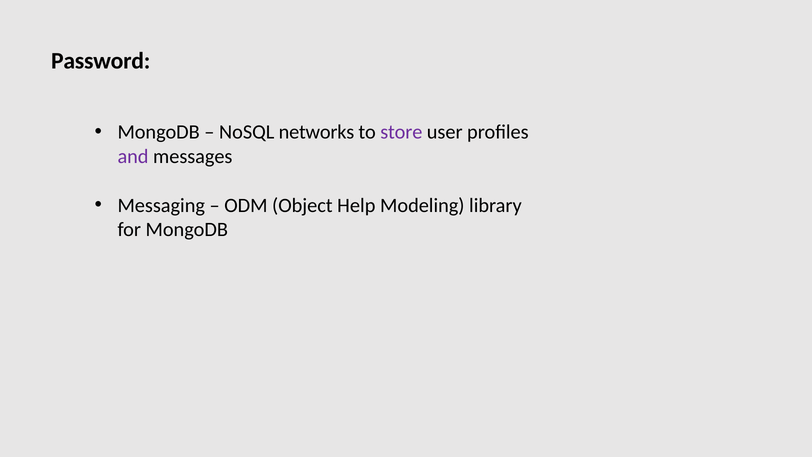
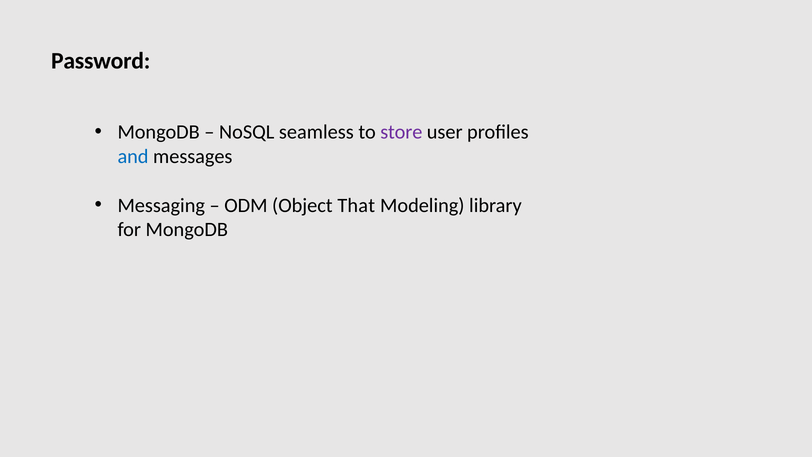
networks: networks -> seamless
and colour: purple -> blue
Help: Help -> That
